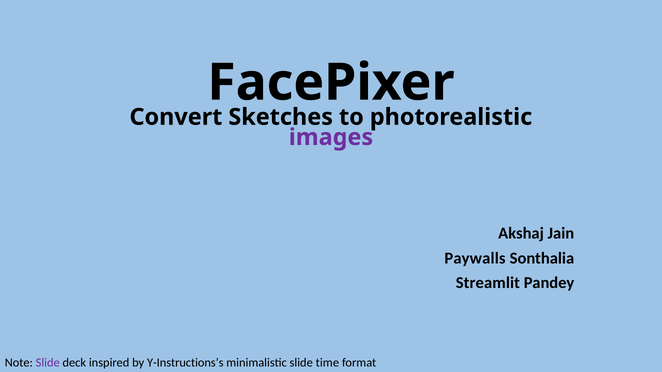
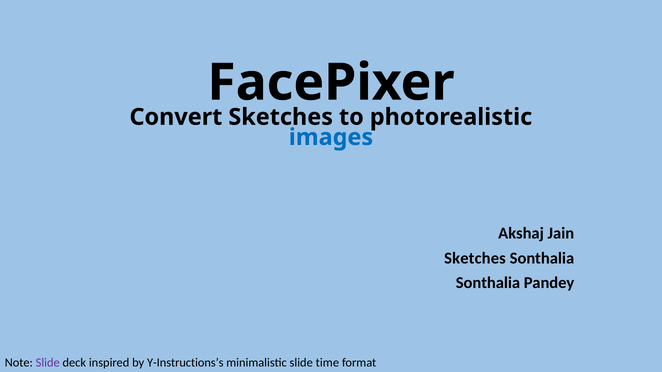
images colour: purple -> blue
Paywalls at (475, 258): Paywalls -> Sketches
Streamlit at (488, 283): Streamlit -> Sonthalia
